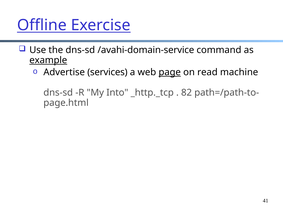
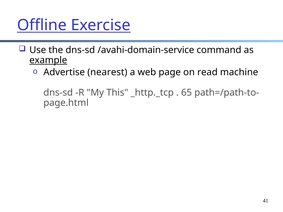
services: services -> nearest
page underline: present -> none
Into: Into -> This
82: 82 -> 65
